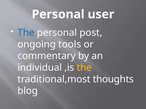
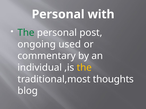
user: user -> with
The at (26, 33) colour: blue -> green
tools: tools -> used
